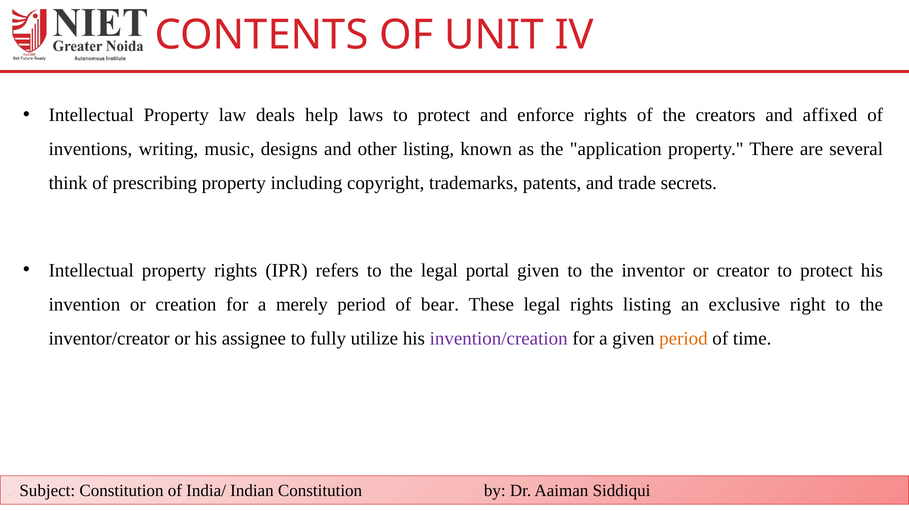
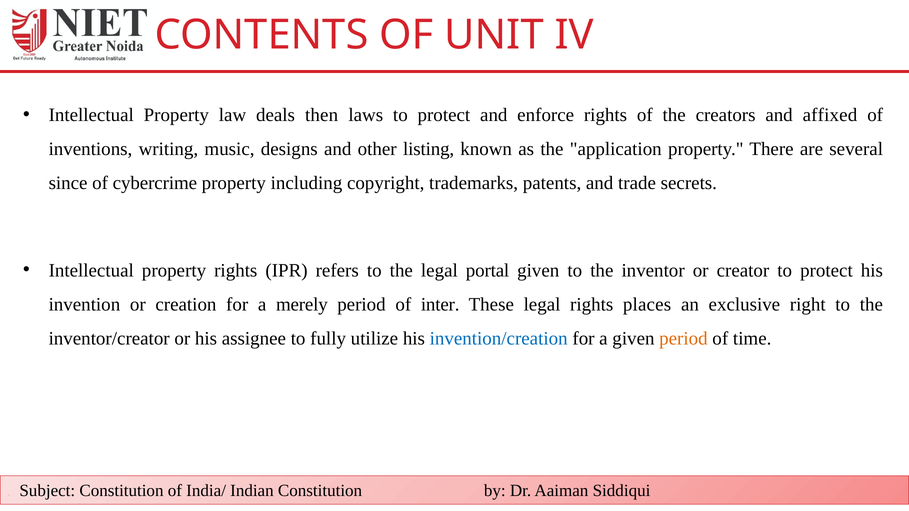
help: help -> then
think: think -> since
prescribing: prescribing -> cybercrime
bear: bear -> inter
rights listing: listing -> places
invention/creation colour: purple -> blue
